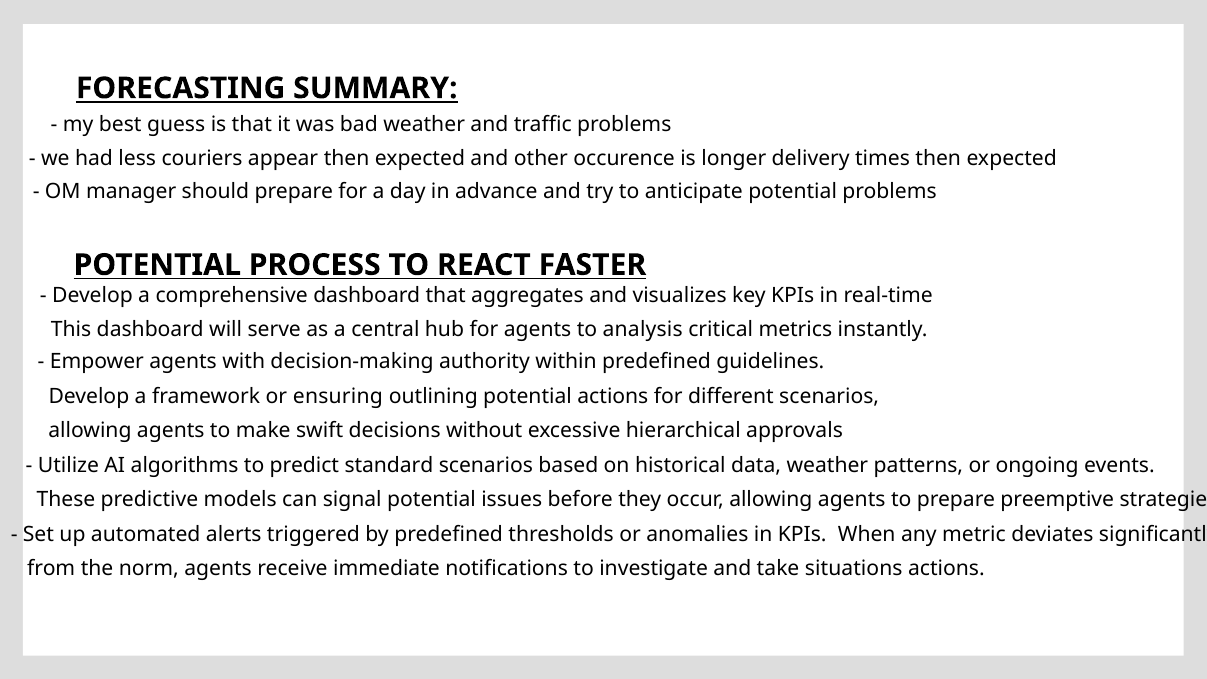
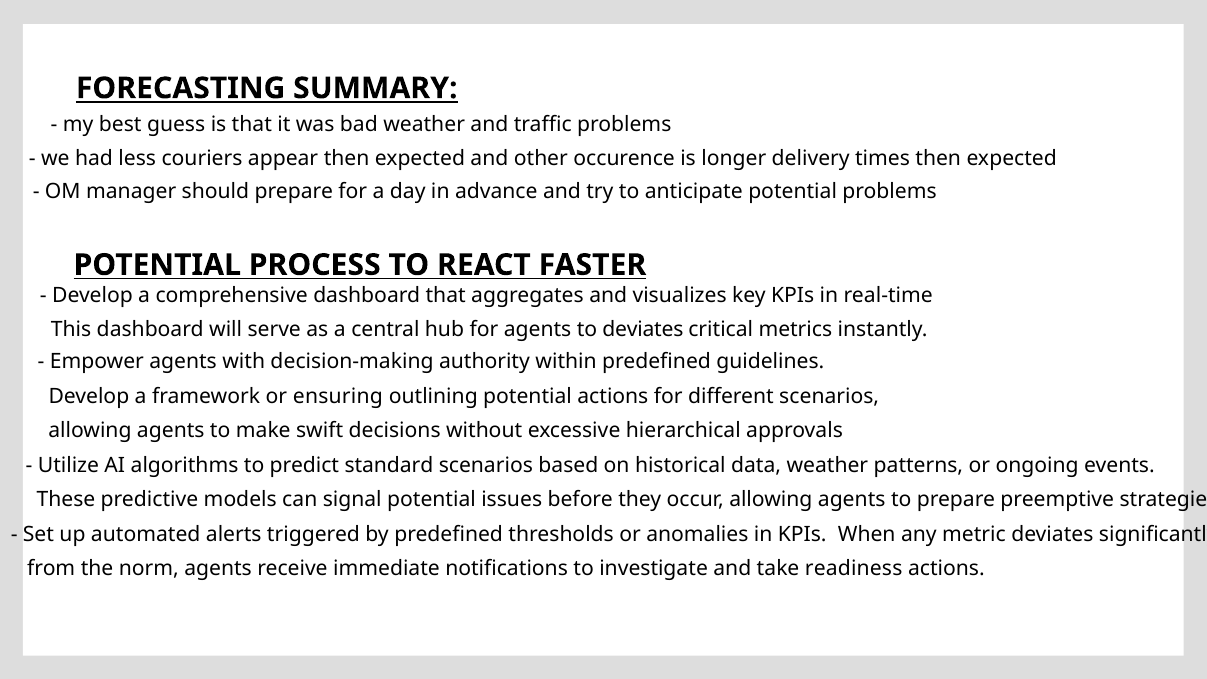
to analysis: analysis -> deviates
situations: situations -> readiness
